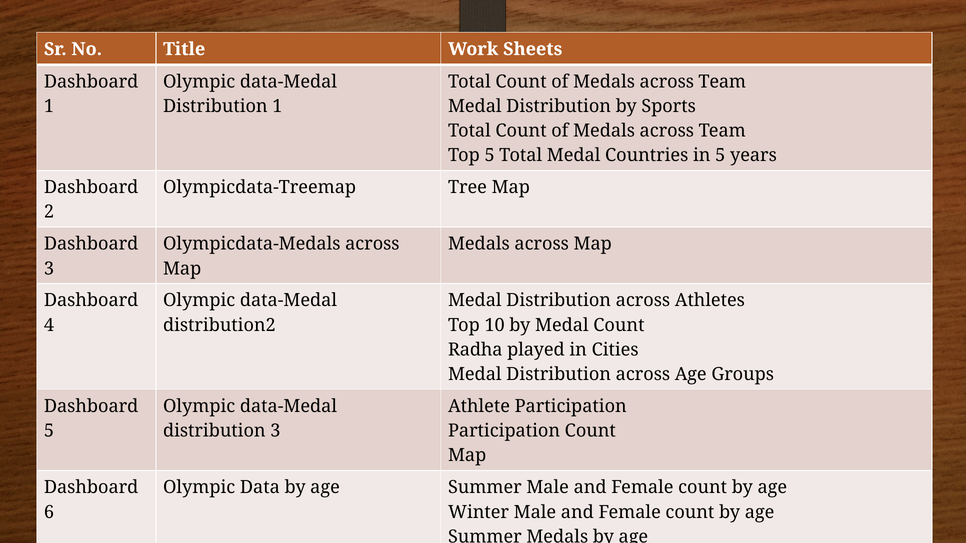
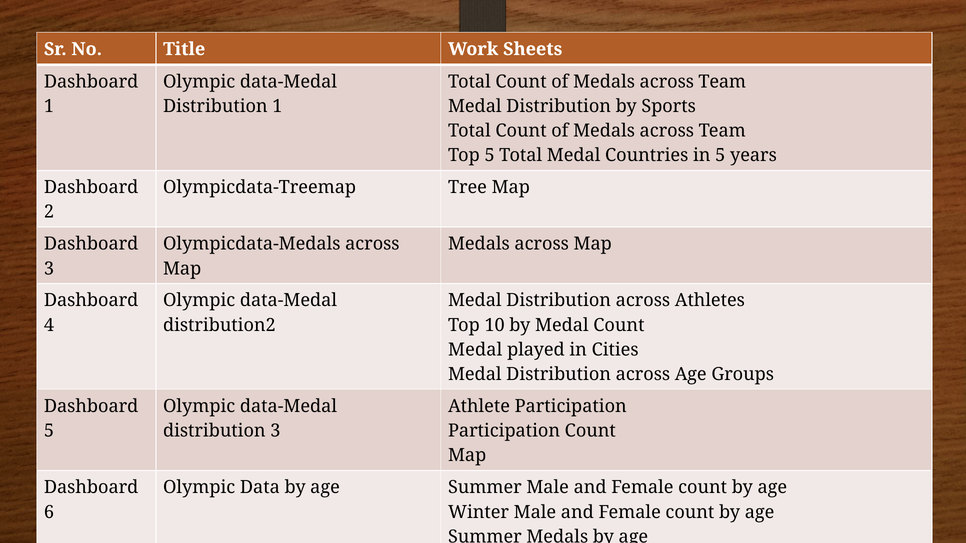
Radha at (475, 350): Radha -> Medal
